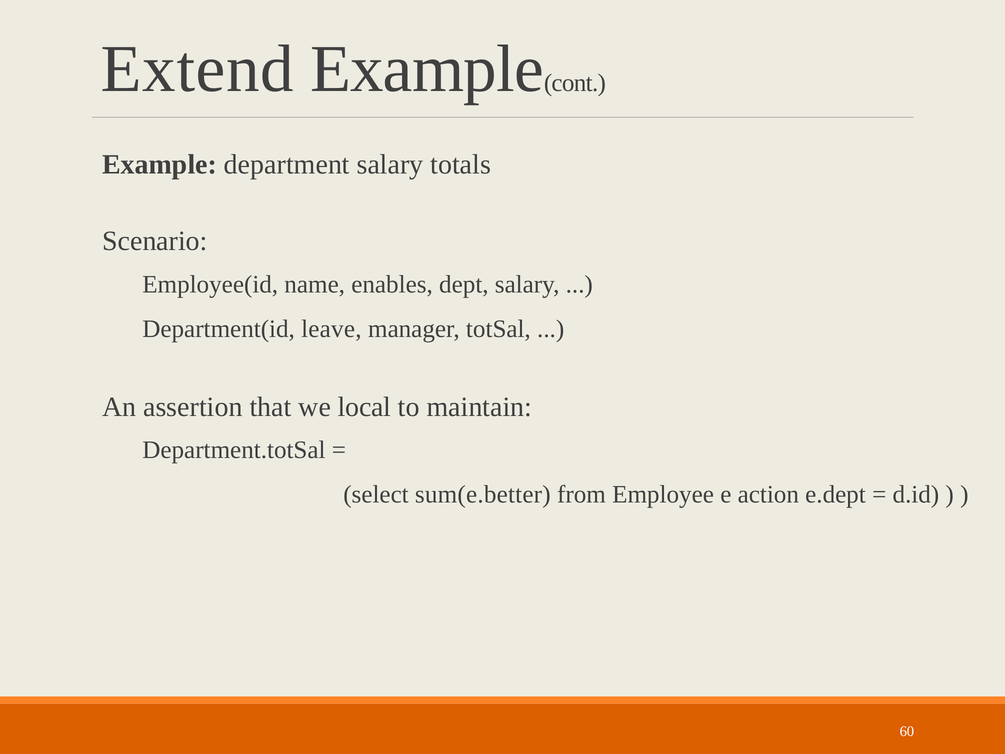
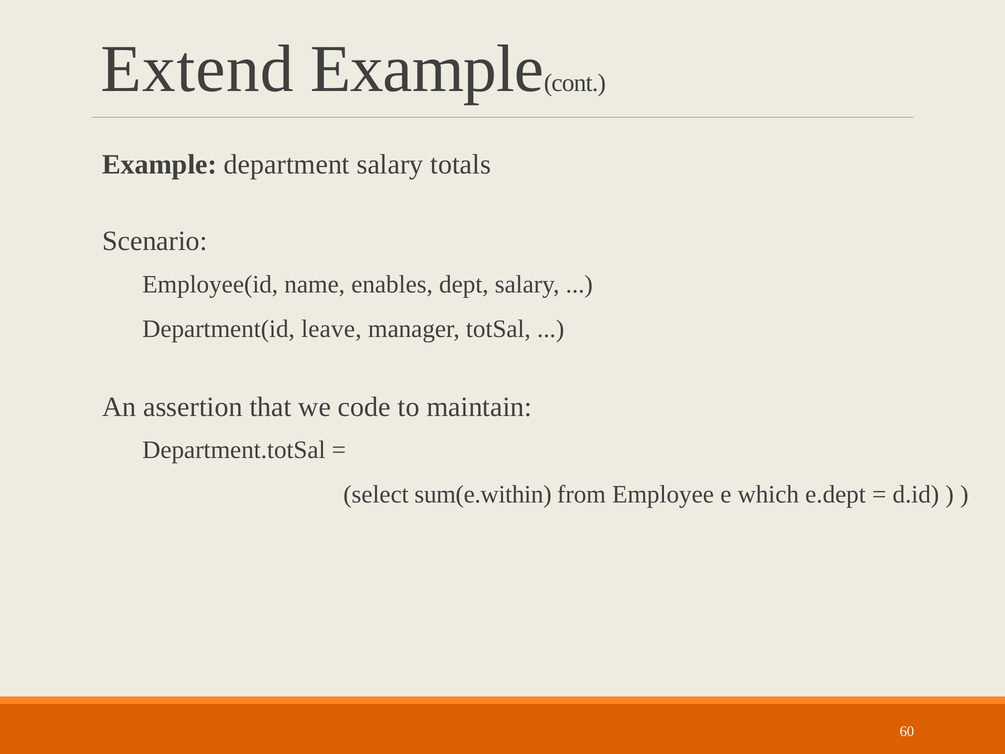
local: local -> code
sum(e.better: sum(e.better -> sum(e.within
action: action -> which
